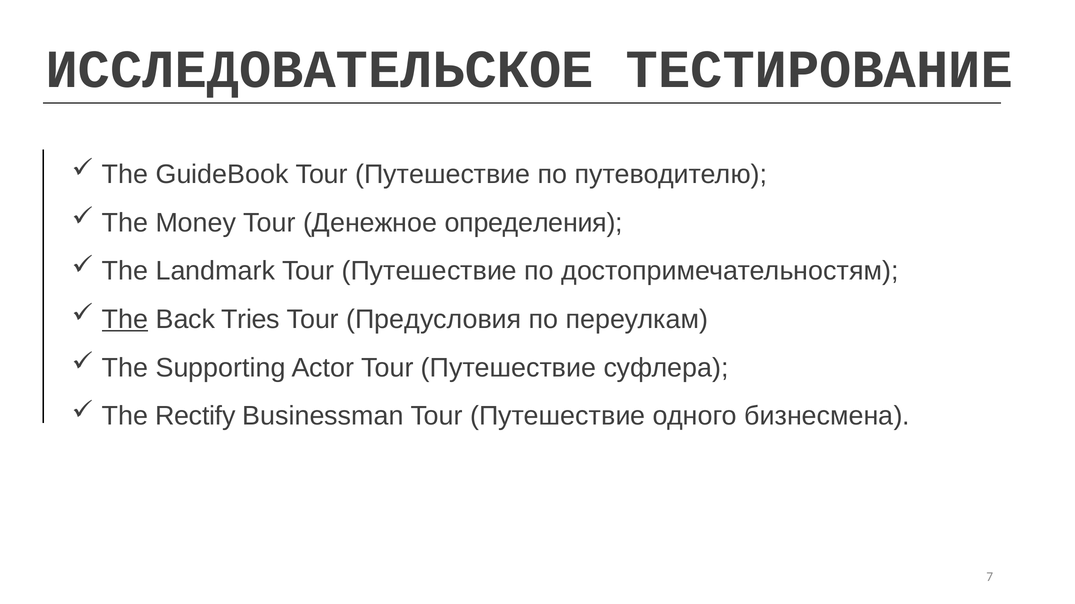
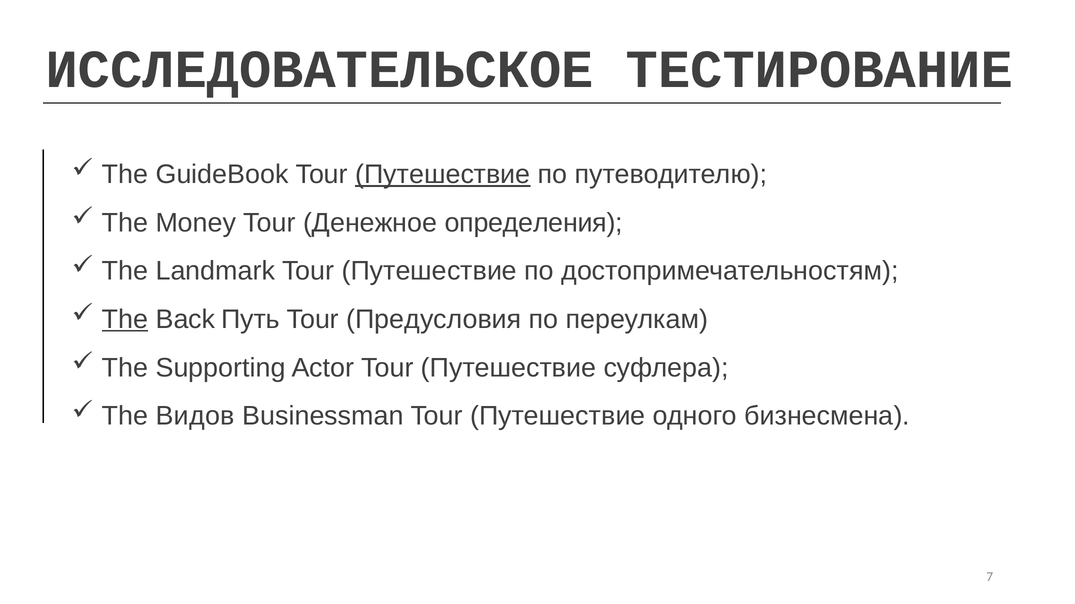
Путешествие at (443, 175) underline: none -> present
Tries: Tries -> Путь
Rectify: Rectify -> Видов
